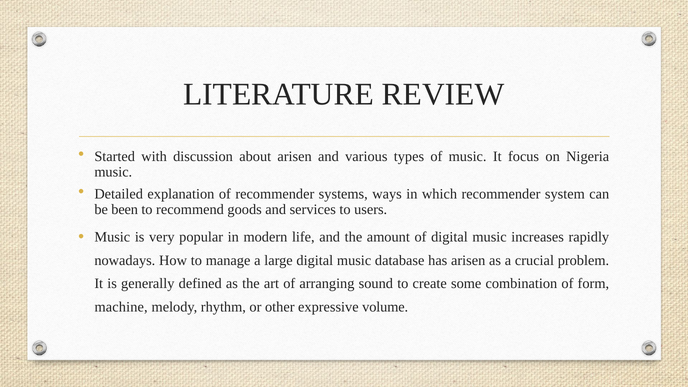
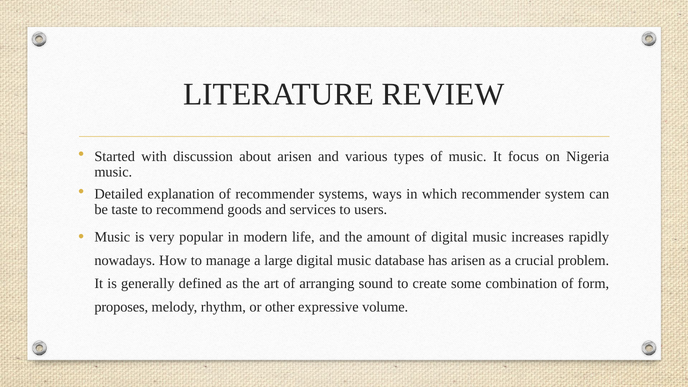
been: been -> taste
machine: machine -> proposes
